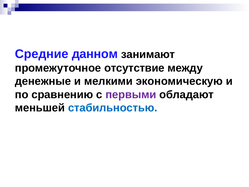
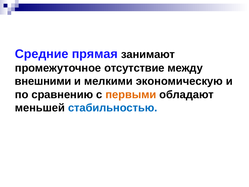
данном: данном -> прямая
денежные: денежные -> внешними
первыми colour: purple -> orange
